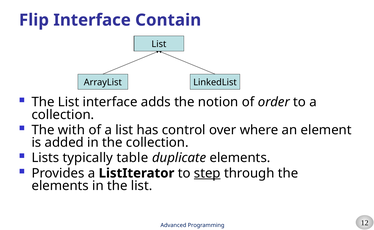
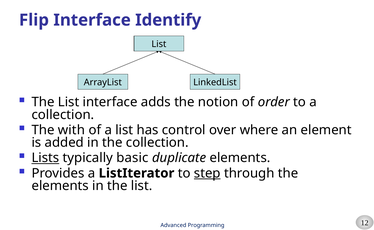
Contain: Contain -> Identify
Lists underline: none -> present
table: table -> basic
